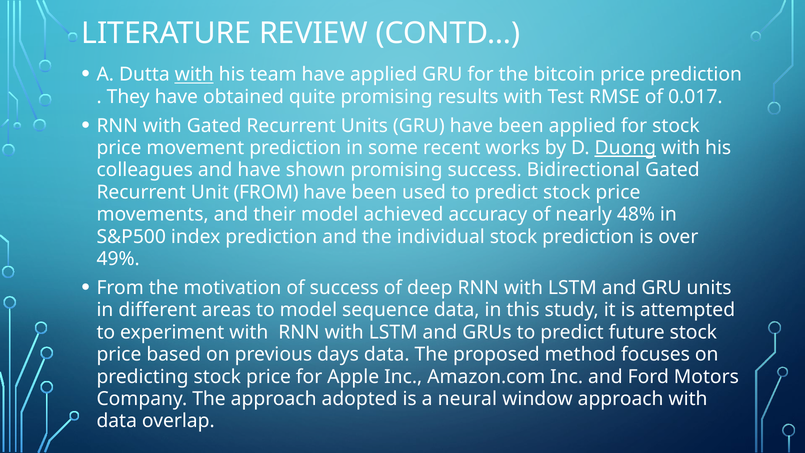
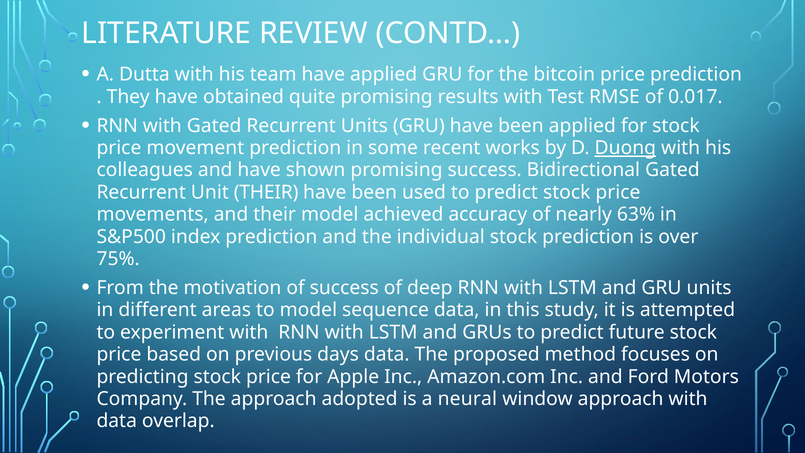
with at (194, 75) underline: present -> none
Unit FROM: FROM -> THEIR
48%: 48% -> 63%
49%: 49% -> 75%
